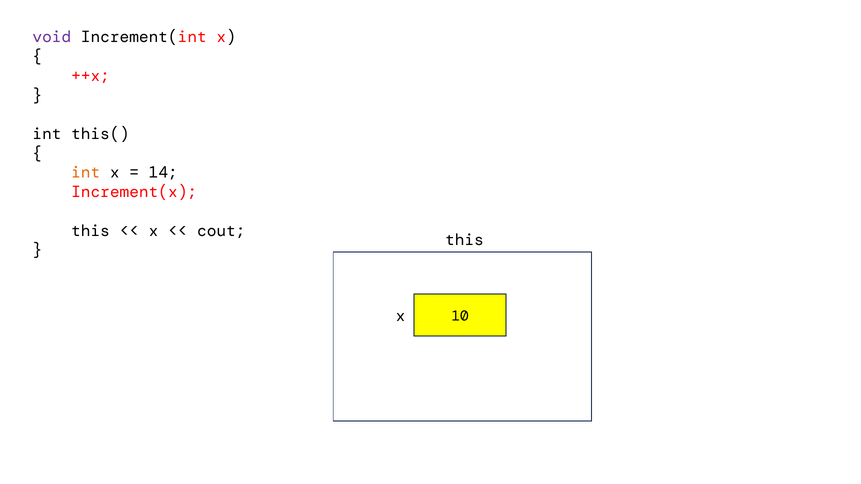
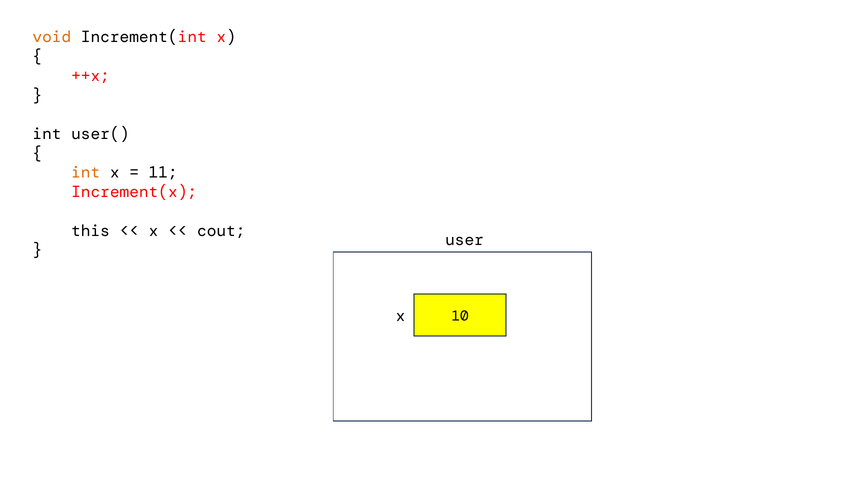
void colour: purple -> orange
this(: this( -> user(
14: 14 -> 11
this at (465, 240): this -> user
